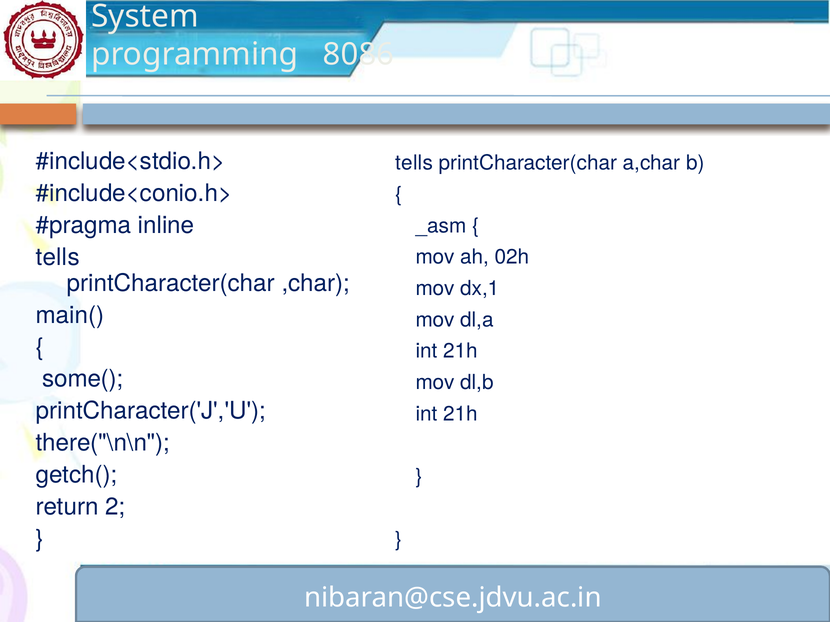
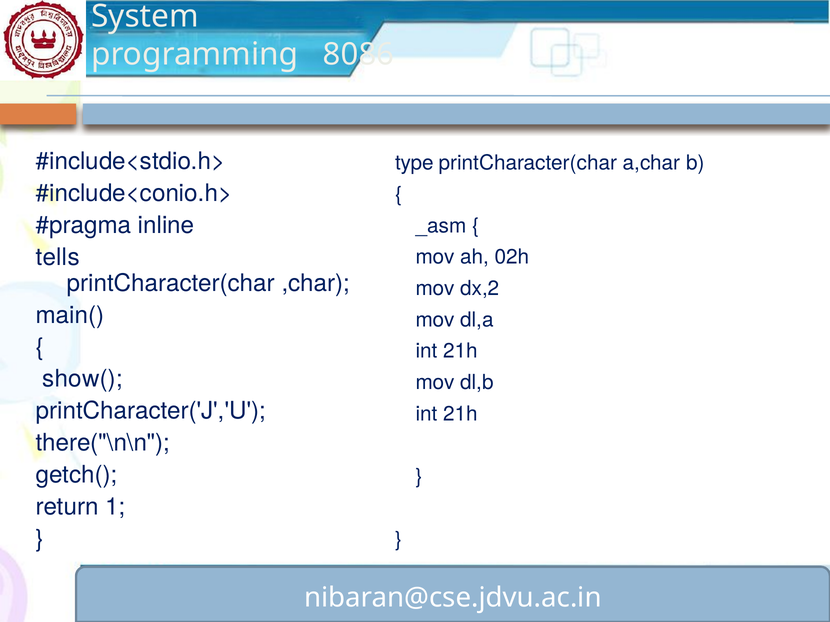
tells at (414, 163): tells -> type
dx,1: dx,1 -> dx,2
some(: some( -> show(
2: 2 -> 1
